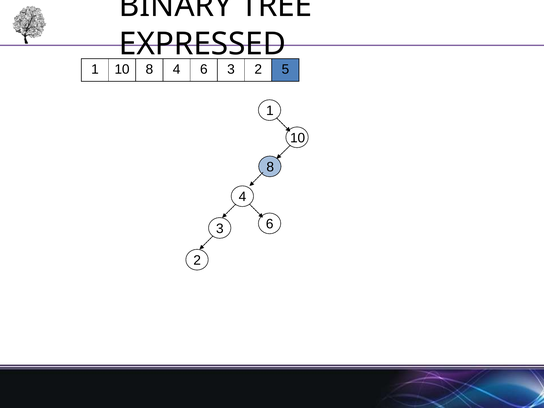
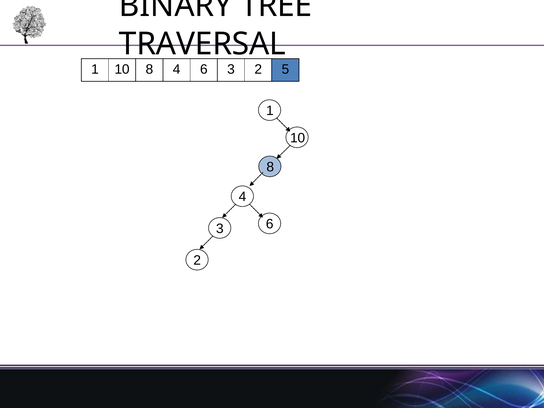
EXPRESSED: EXPRESSED -> TRAVERSAL
